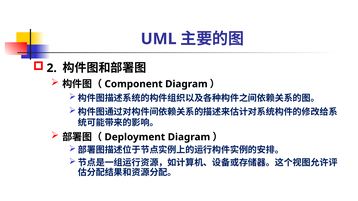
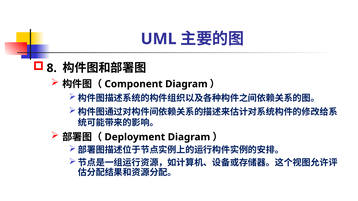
2: 2 -> 8
